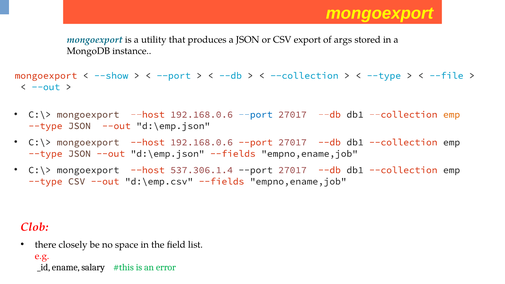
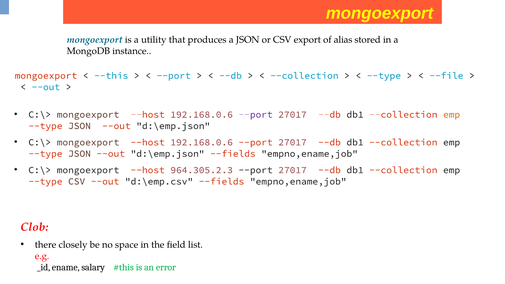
args: args -> alias
--show: --show -> --this
--port at (256, 115) colour: blue -> purple
537.306.1.4: 537.306.1.4 -> 964.305.2.3
